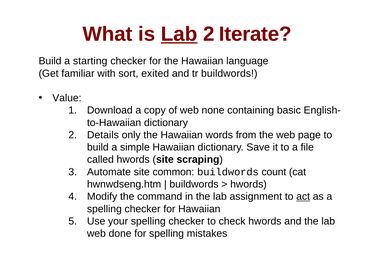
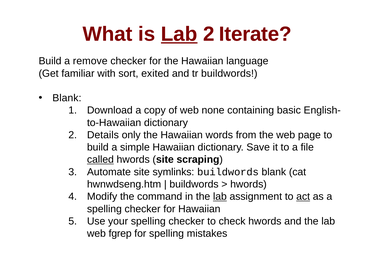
starting: starting -> remove
Value at (67, 98): Value -> Blank
called underline: none -> present
common: common -> symlinks
buildwords count: count -> blank
lab at (220, 196) underline: none -> present
done: done -> fgrep
